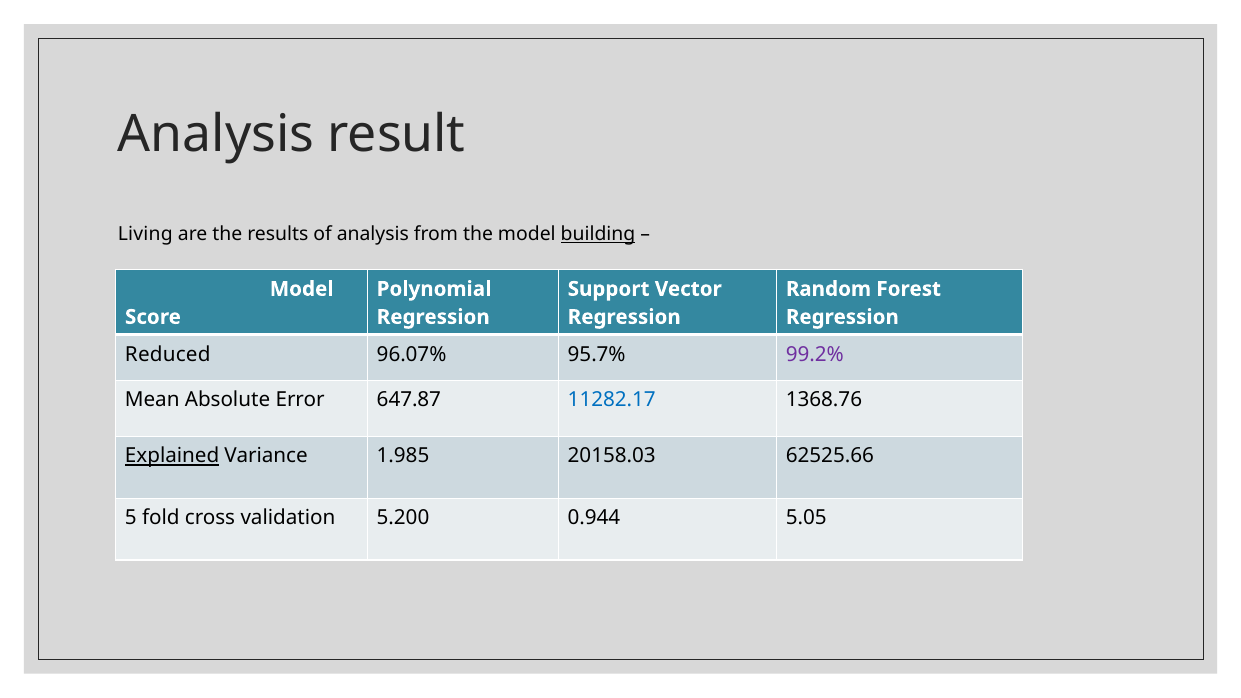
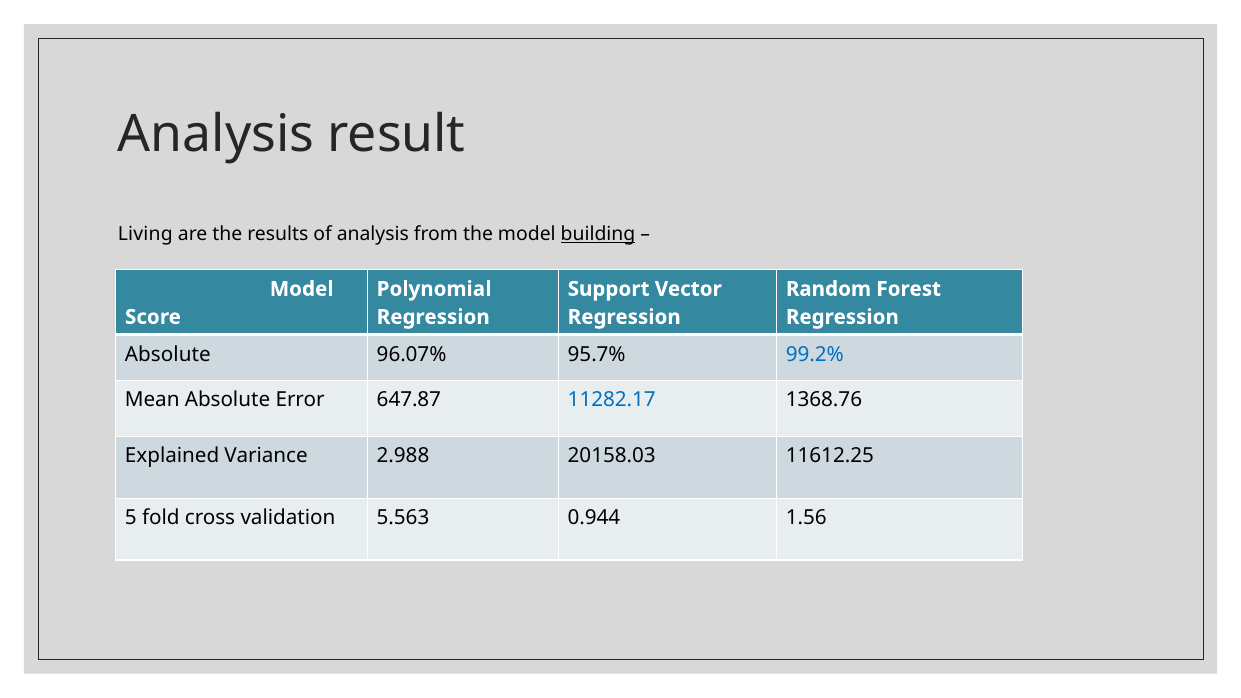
Reduced at (168, 354): Reduced -> Absolute
99.2% colour: purple -> blue
Explained underline: present -> none
1.985: 1.985 -> 2.988
62525.66: 62525.66 -> 11612.25
5.200: 5.200 -> 5.563
5.05: 5.05 -> 1.56
